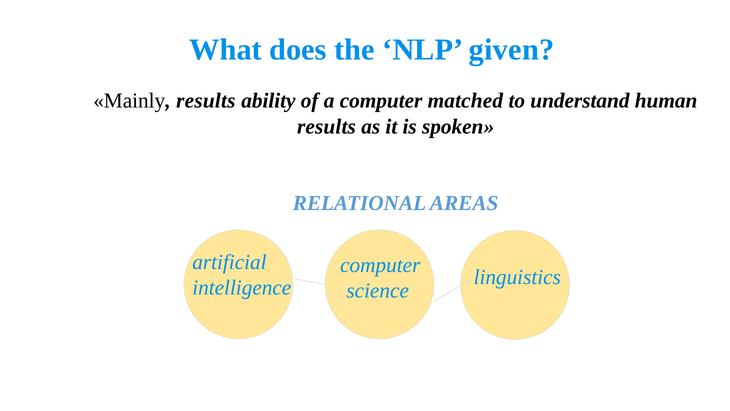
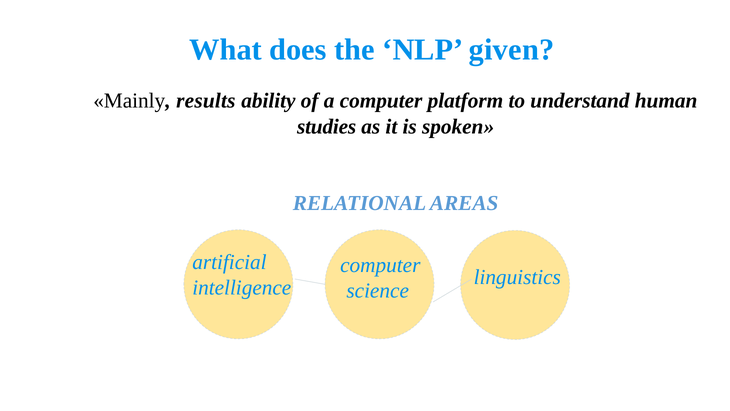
matched: matched -> platform
results at (326, 126): results -> studies
